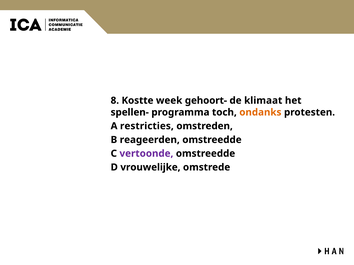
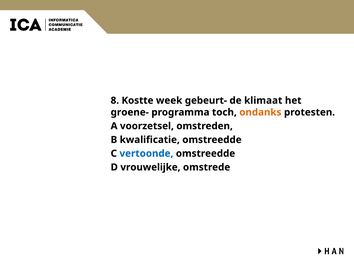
gehoort-: gehoort- -> gebeurt-
spellen-: spellen- -> groene-
restricties: restricties -> voorzetsel
reageerden: reageerden -> kwalificatie
vertoonde colour: purple -> blue
